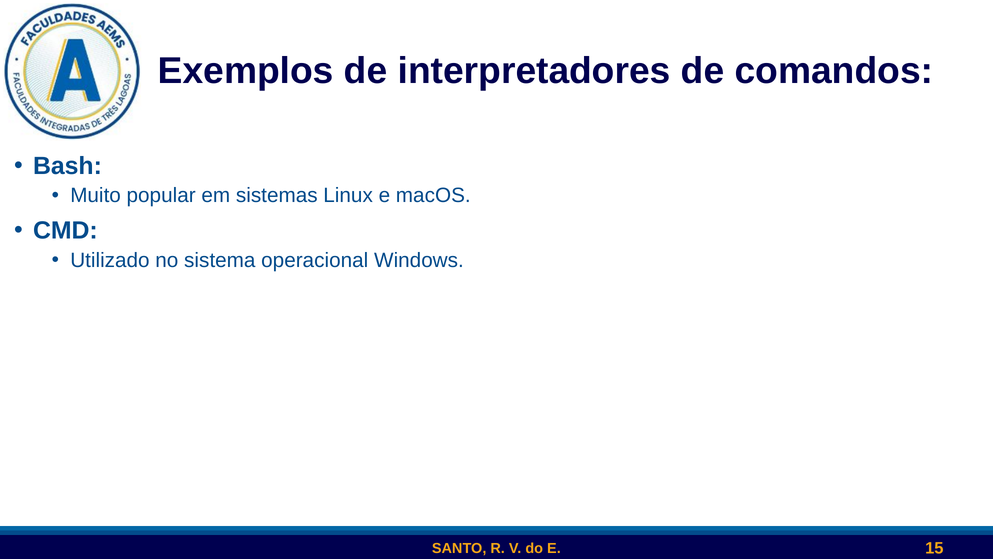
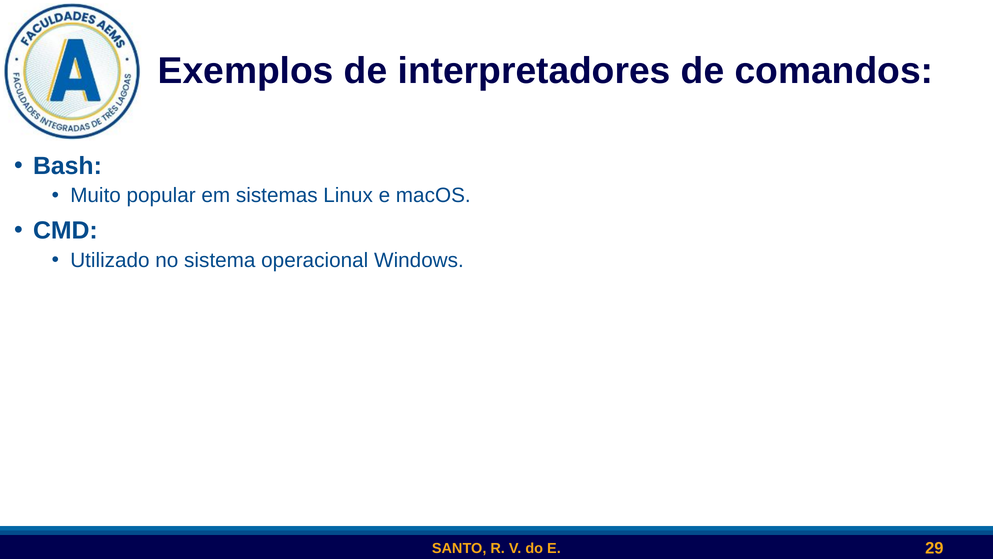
15: 15 -> 29
